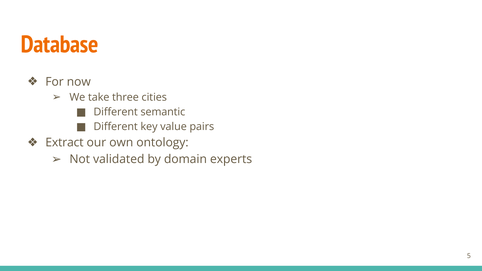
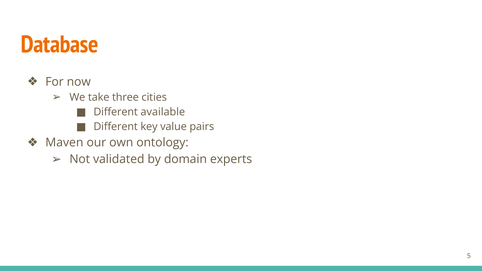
semantic: semantic -> available
Extract: Extract -> Maven
